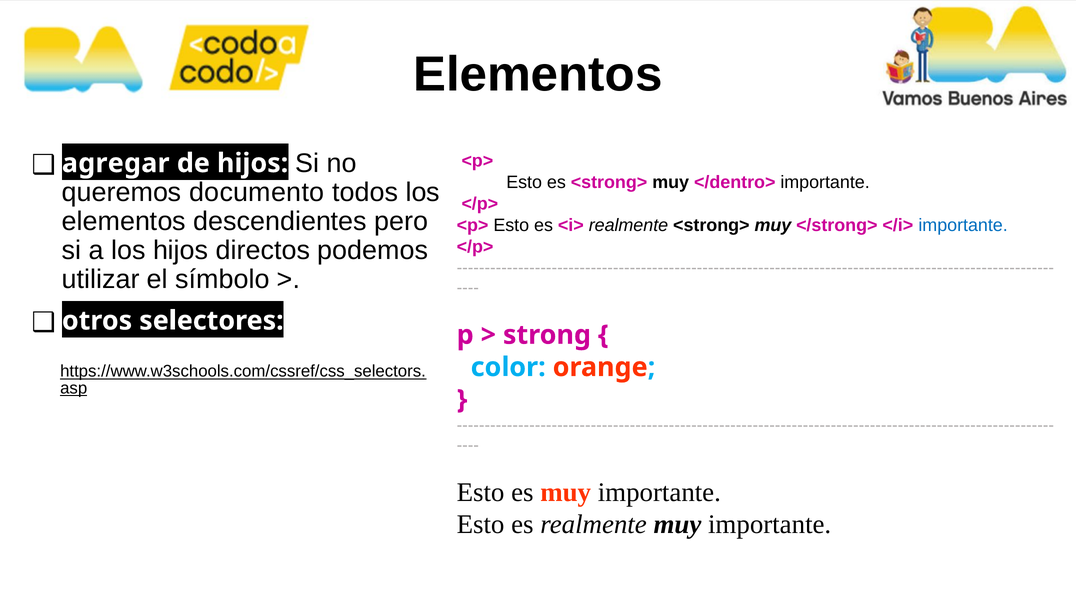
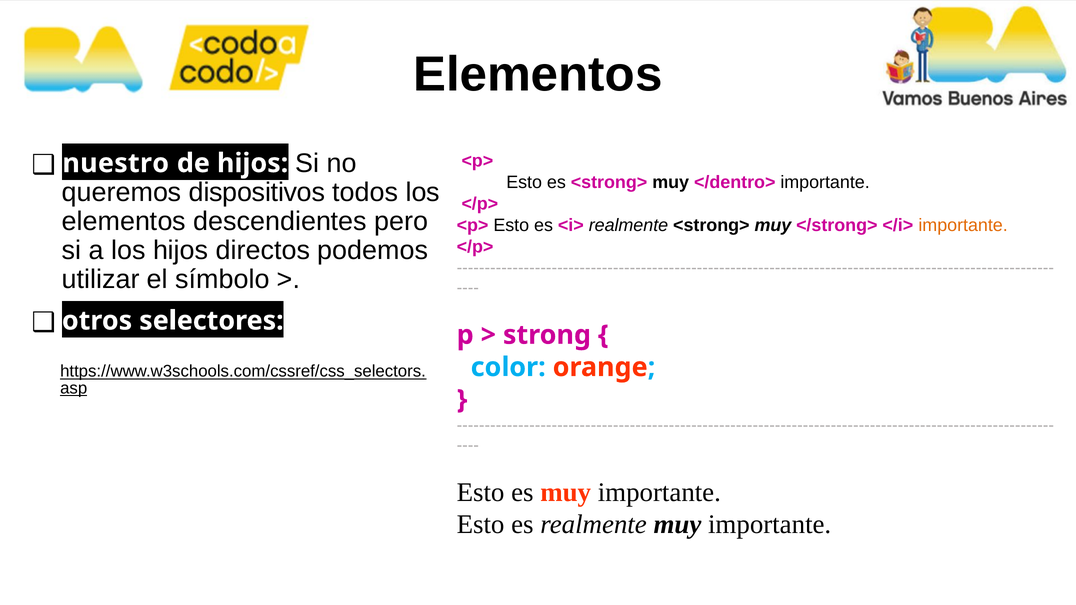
agregar: agregar -> nuestro
documento: documento -> dispositivos
importante at (963, 226) colour: blue -> orange
